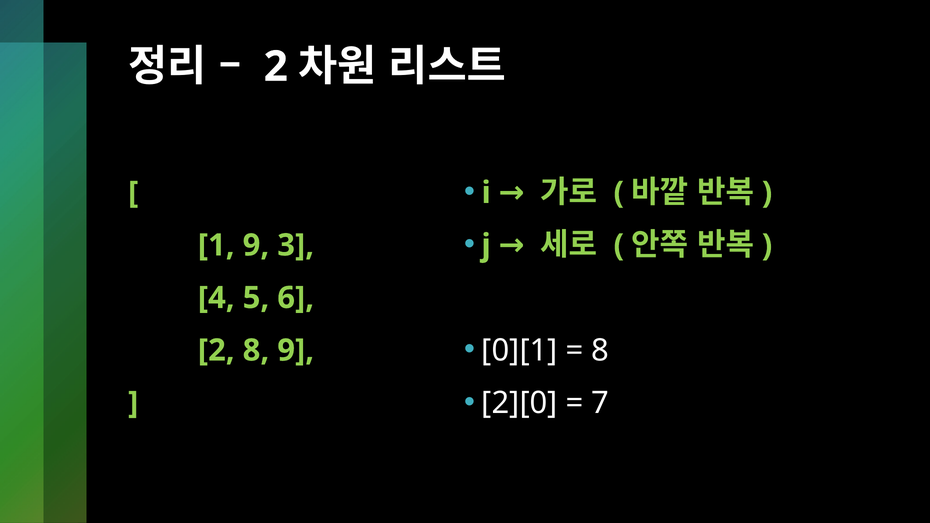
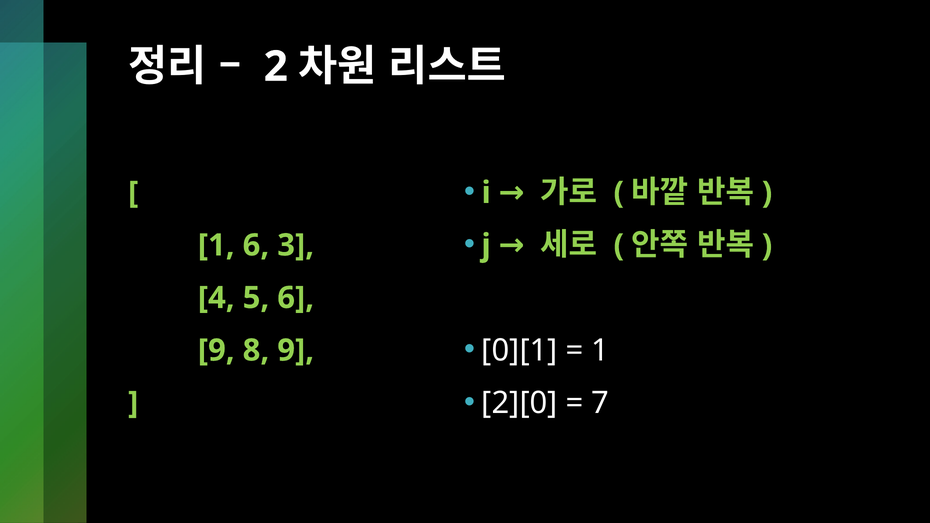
1 9: 9 -> 6
8 at (600, 350): 8 -> 1
2 at (216, 350): 2 -> 9
